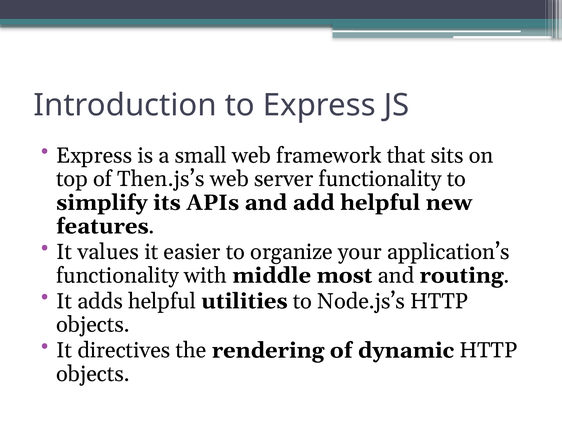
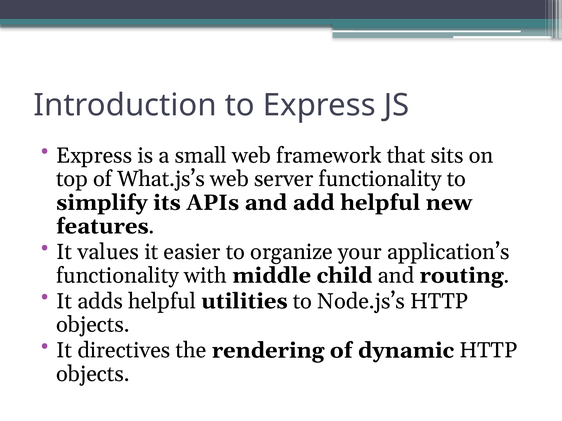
Then.js’s: Then.js’s -> What.js’s
most: most -> child
